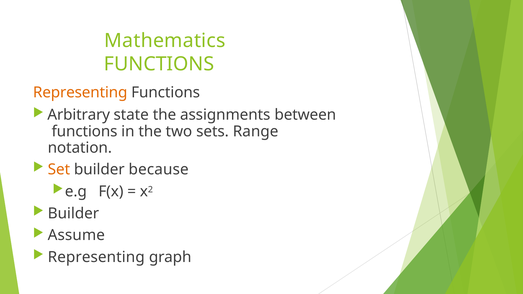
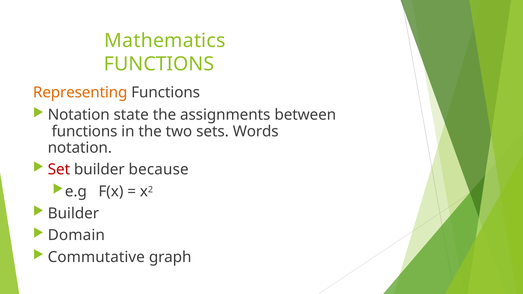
Arbitrary at (79, 115): Arbitrary -> Notation
Range: Range -> Words
Set colour: orange -> red
Assume: Assume -> Domain
Representing at (96, 257): Representing -> Commutative
